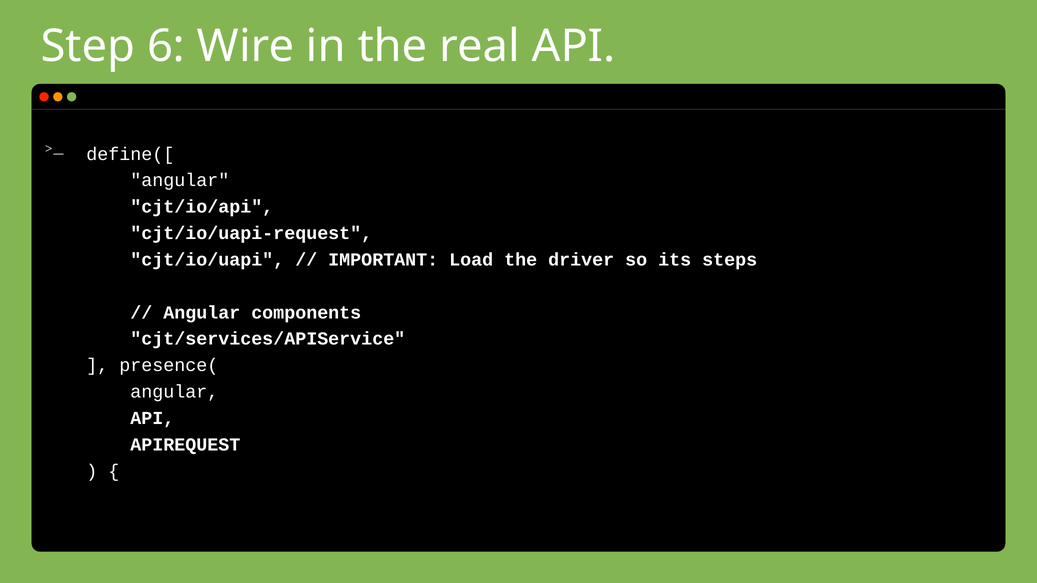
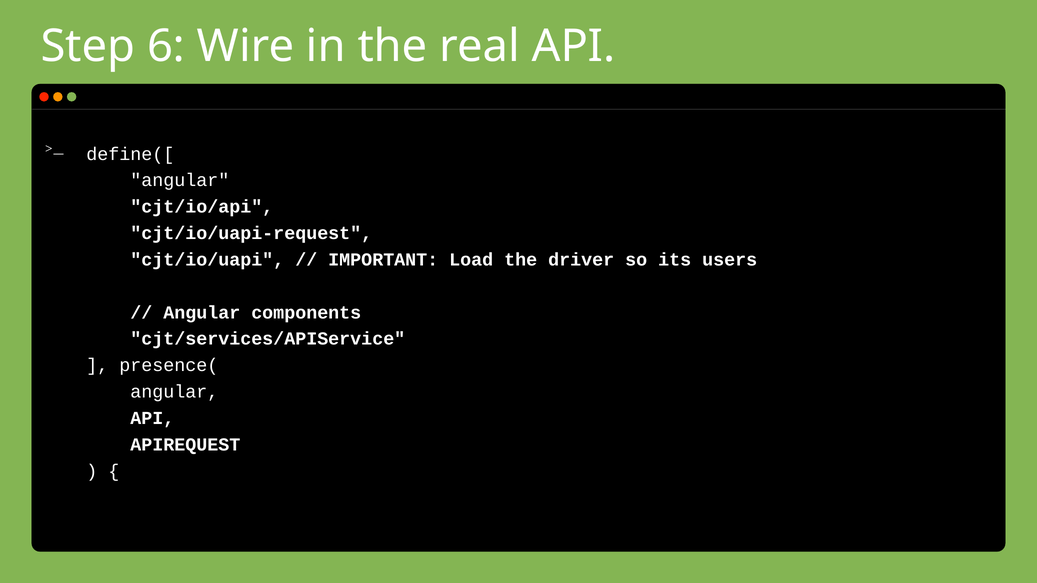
steps: steps -> users
